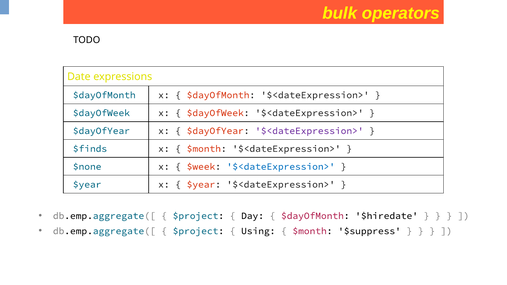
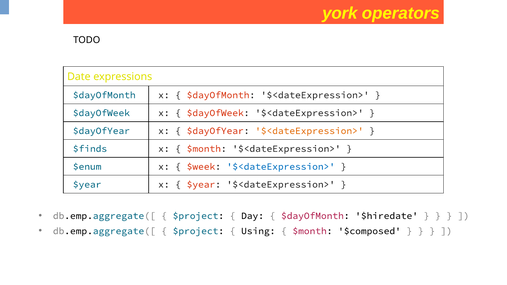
bulk: bulk -> york
$<dateExpression> at (309, 131) colour: purple -> orange
$none: $none -> $enum
$suppress: $suppress -> $composed
